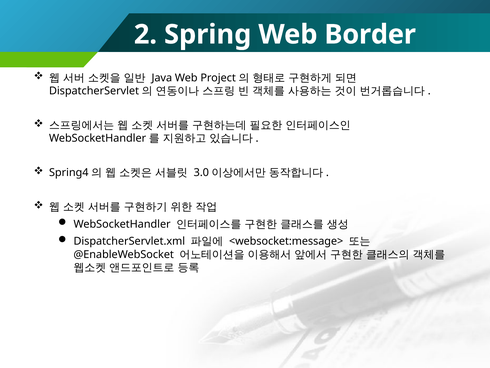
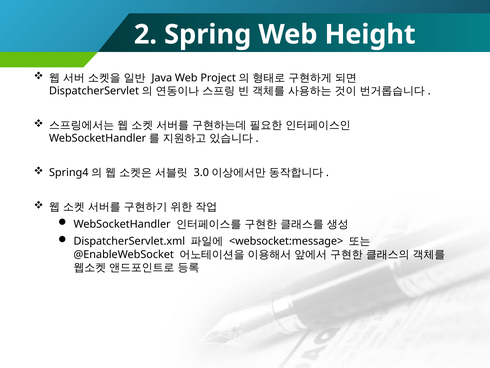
Border: Border -> Height
